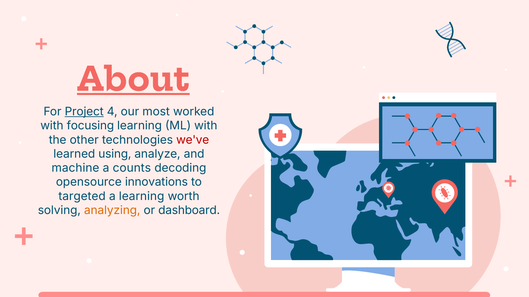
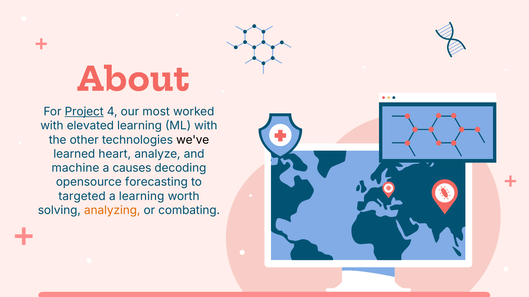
About underline: present -> none
focusing: focusing -> elevated
we've colour: red -> black
using: using -> heart
counts: counts -> causes
innovations: innovations -> forecasting
dashboard: dashboard -> combating
